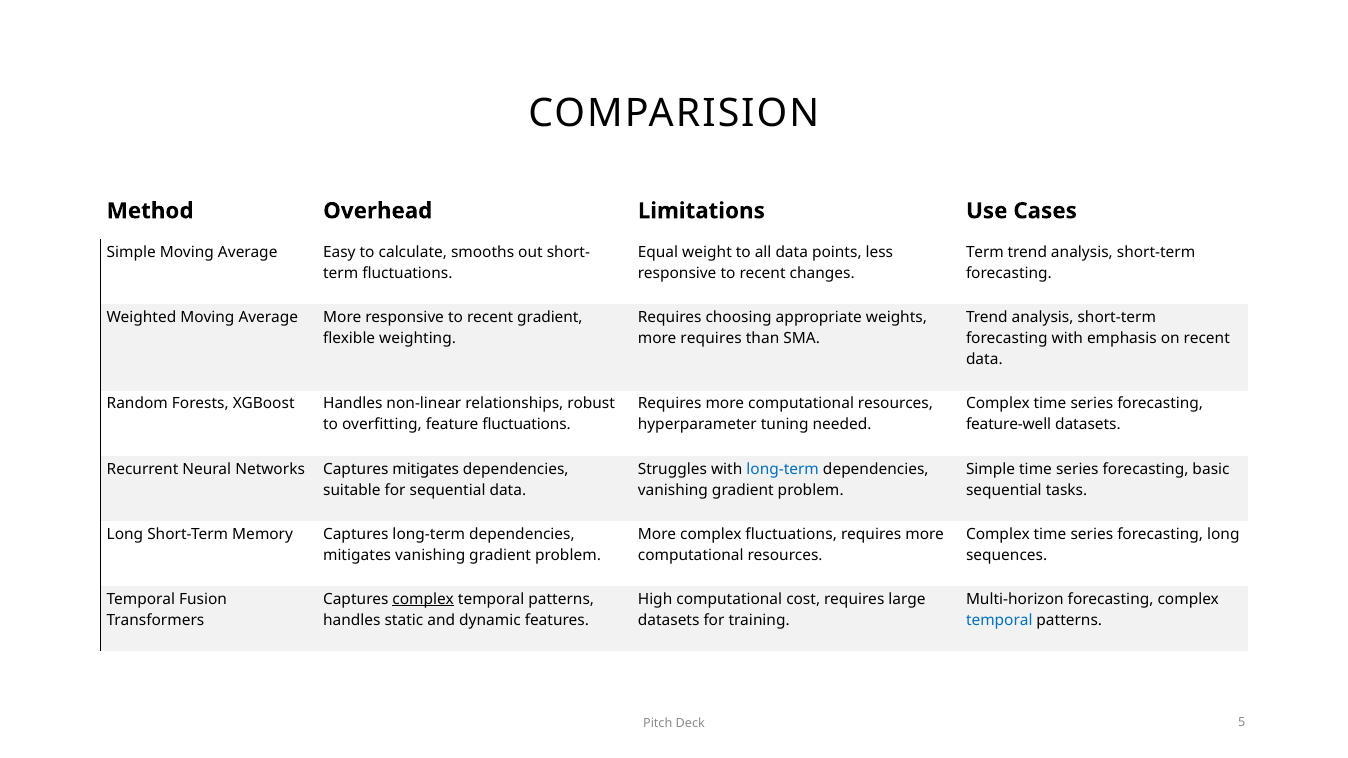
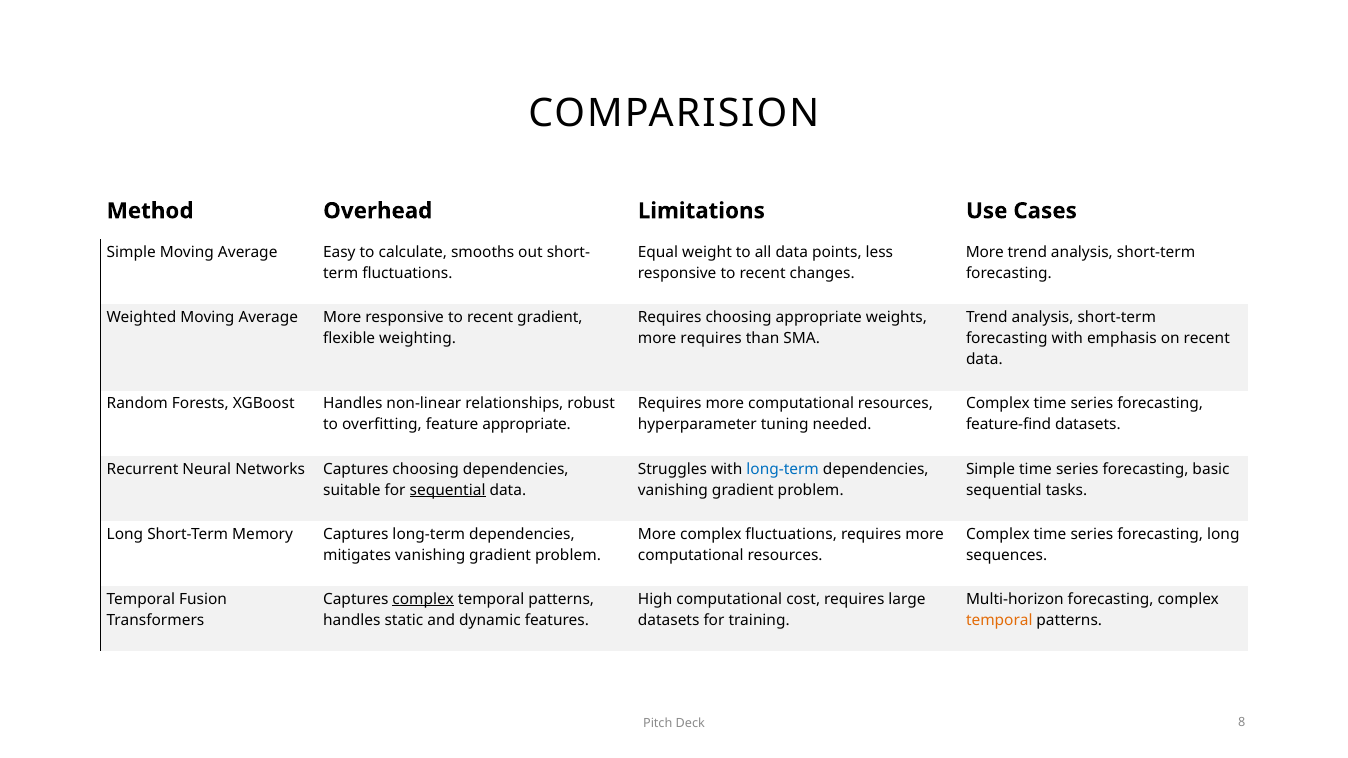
Term at (985, 252): Term -> More
feature fluctuations: fluctuations -> appropriate
feature-well: feature-well -> feature-find
Captures mitigates: mitigates -> choosing
sequential at (448, 490) underline: none -> present
temporal at (999, 620) colour: blue -> orange
5: 5 -> 8
